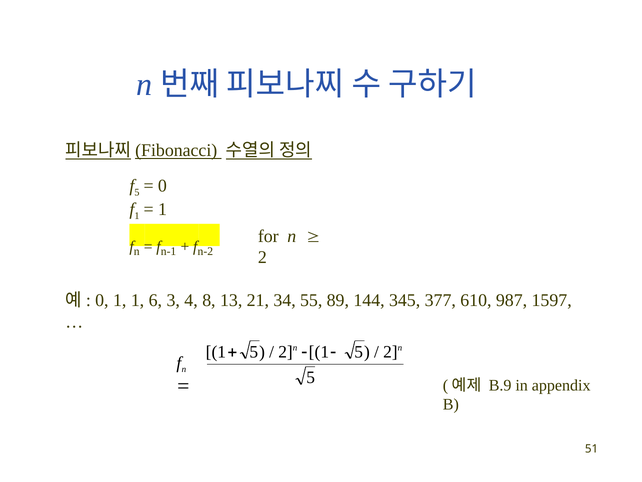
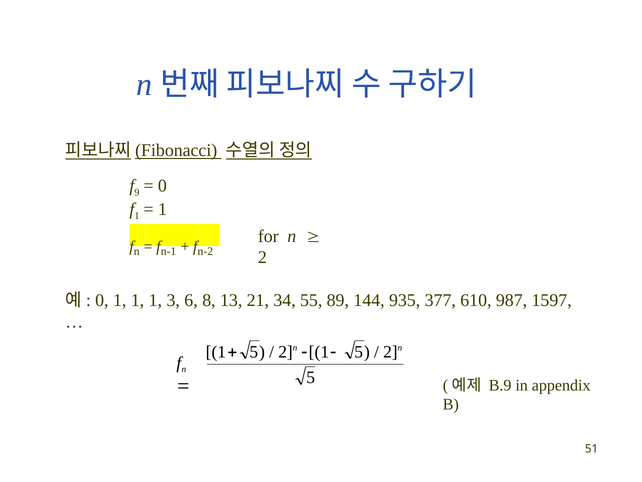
5 at (137, 192): 5 -> 9
1 1 6: 6 -> 1
4: 4 -> 6
345: 345 -> 935
